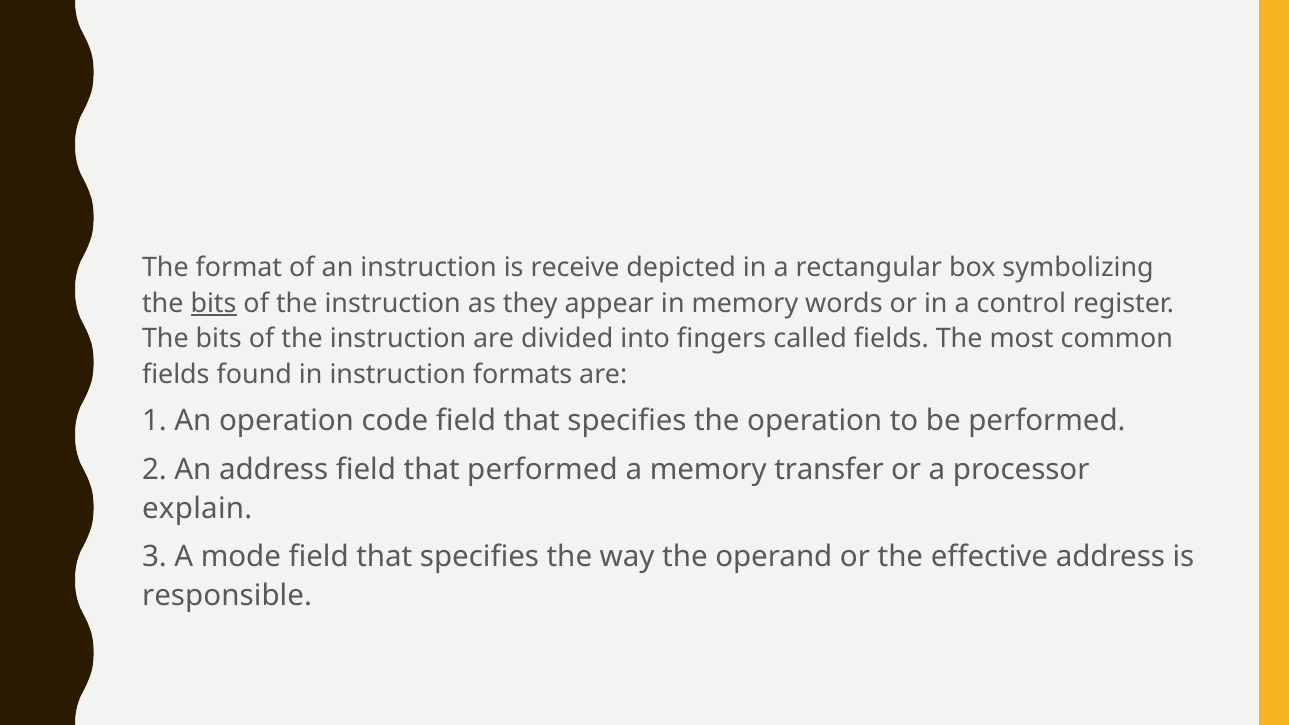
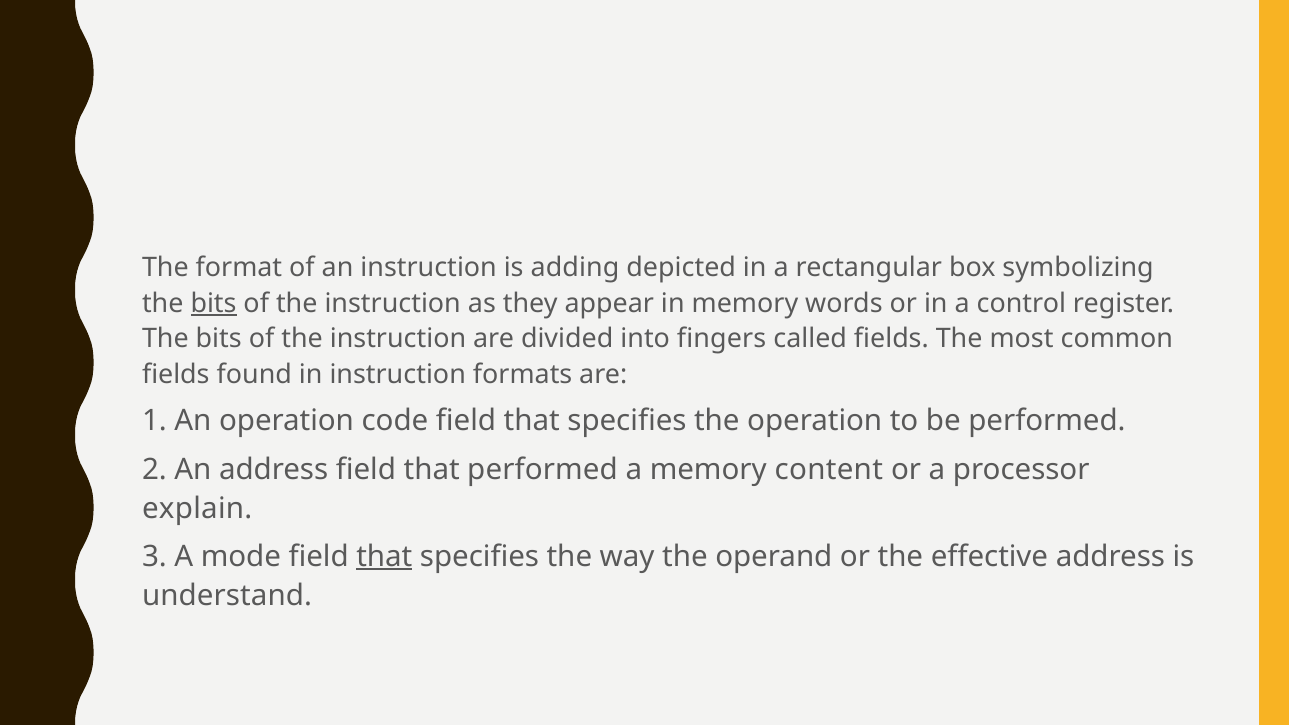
receive: receive -> adding
transfer: transfer -> content
that at (384, 557) underline: none -> present
responsible: responsible -> understand
